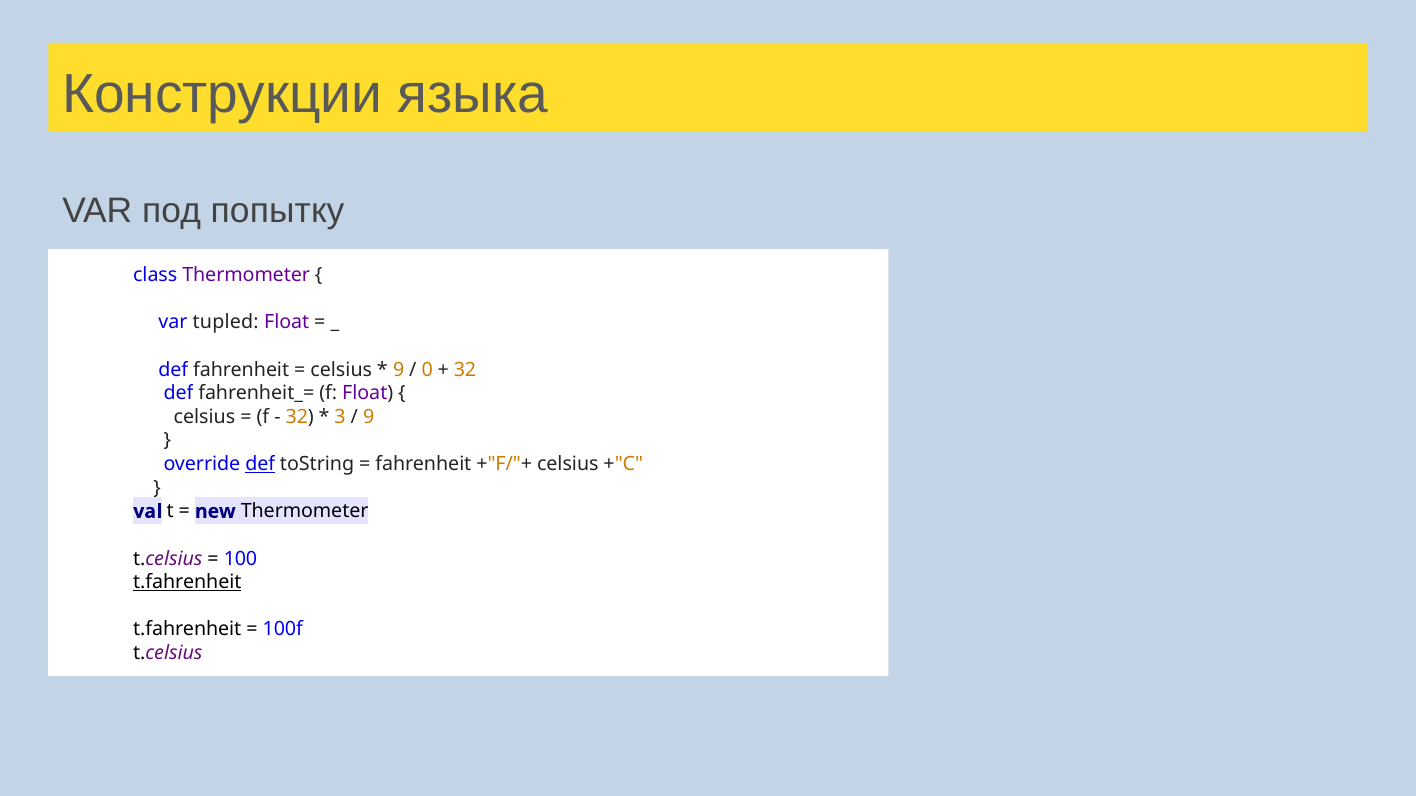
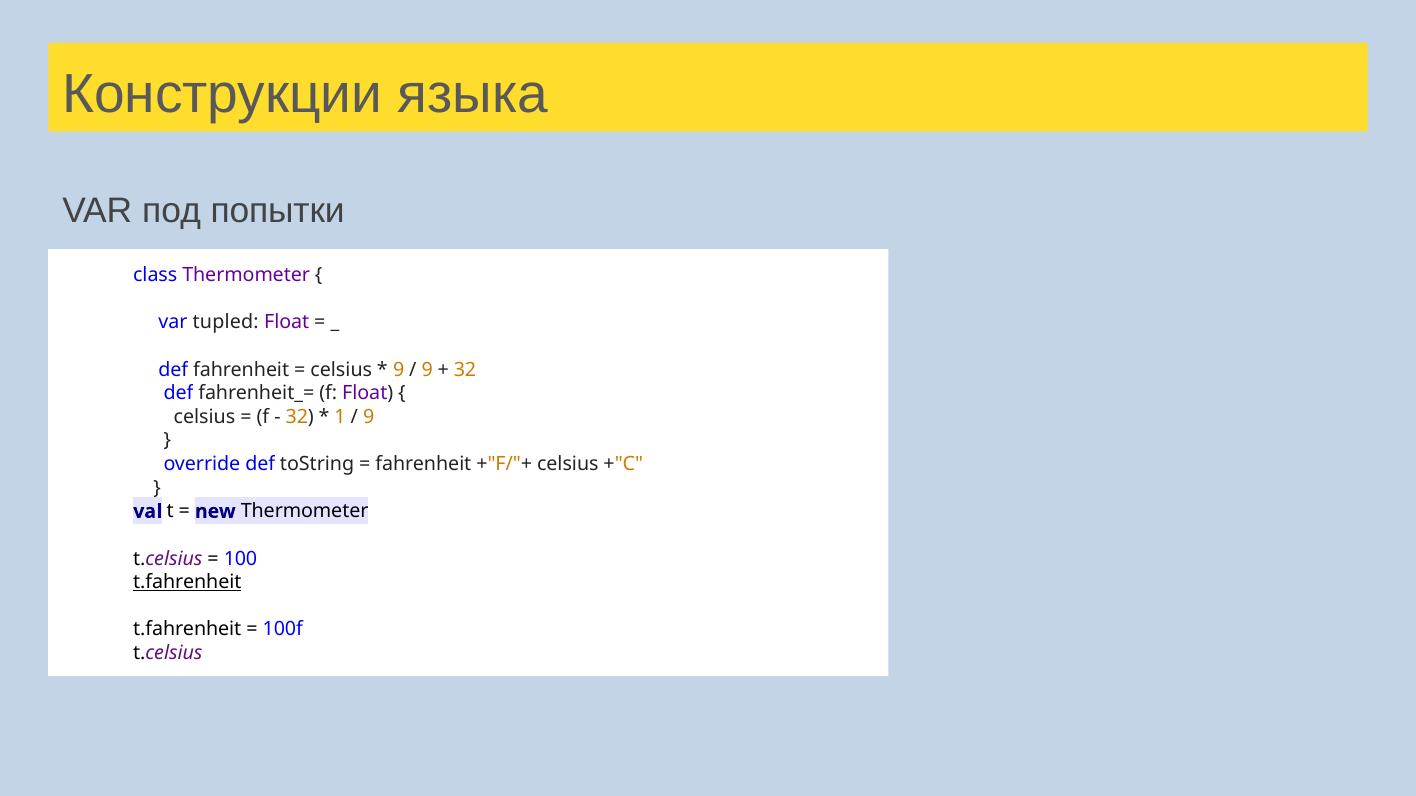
попытку: попытку -> попытки
0 at (427, 370): 0 -> 9
3: 3 -> 1
def at (260, 464) underline: present -> none
